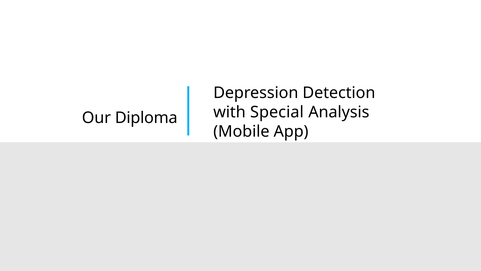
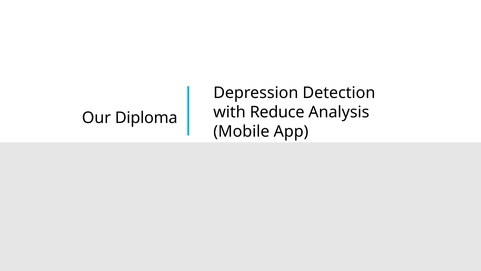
Special: Special -> Reduce
